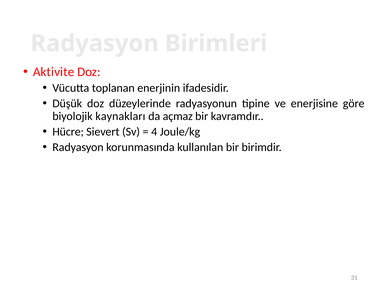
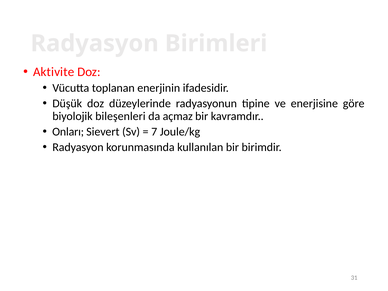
kaynakları: kaynakları -> bileşenleri
Hücre: Hücre -> Onları
4: 4 -> 7
